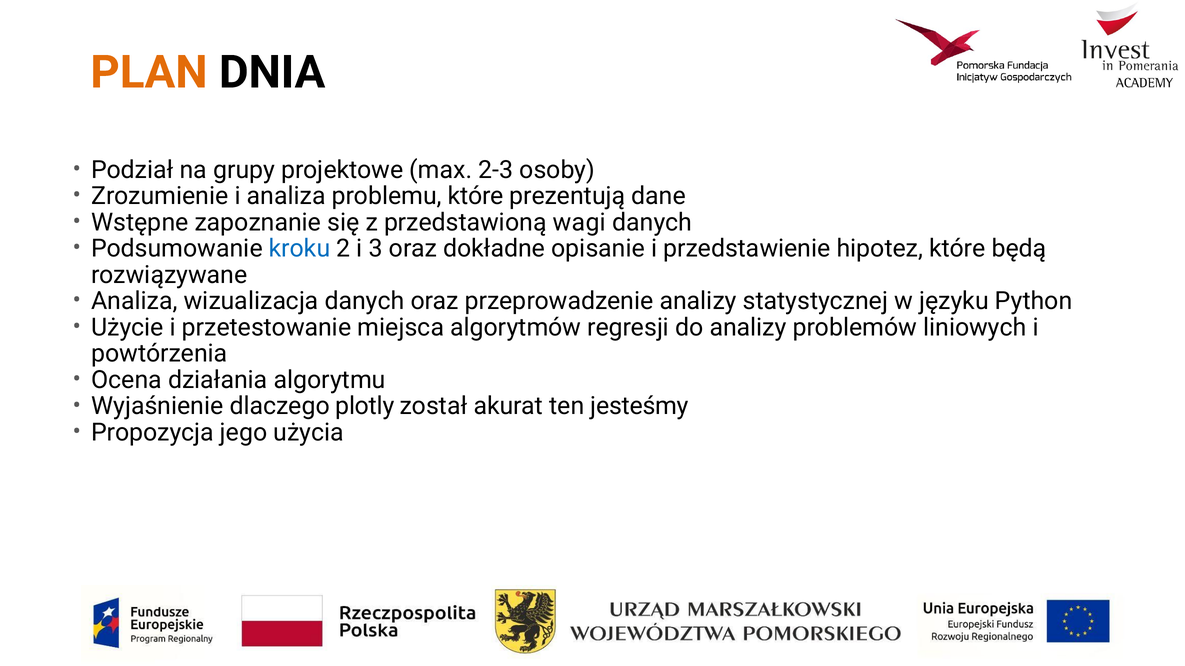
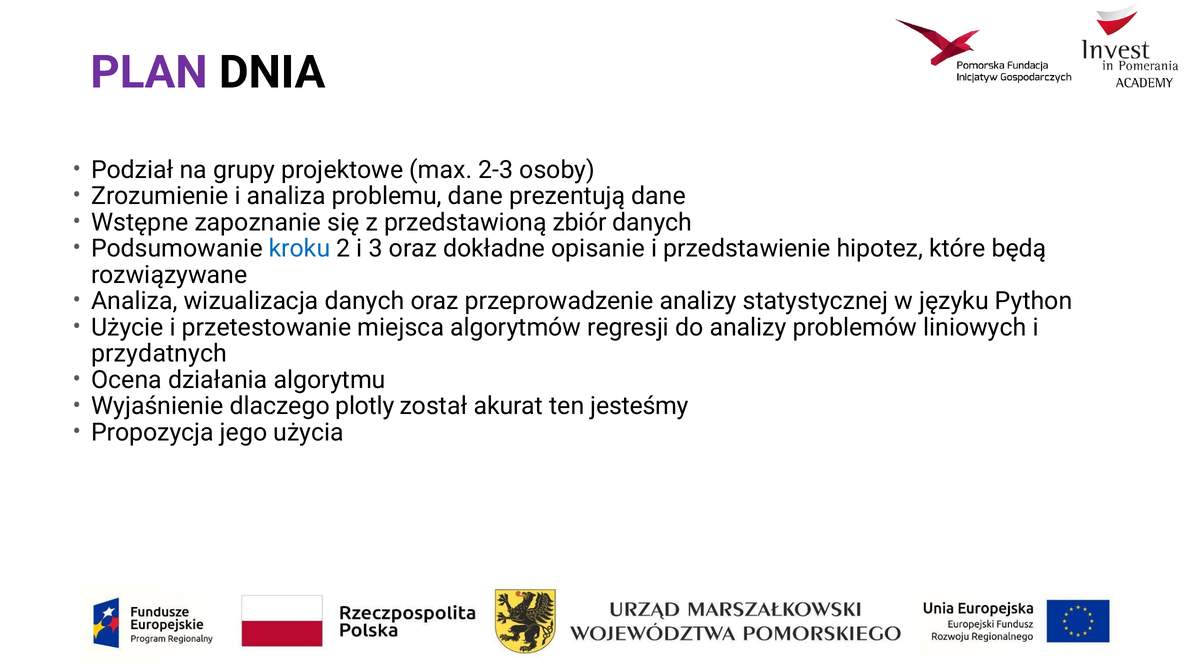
PLAN colour: orange -> purple
problemu które: które -> dane
wagi: wagi -> zbiór
powtórzenia: powtórzenia -> przydatnych
